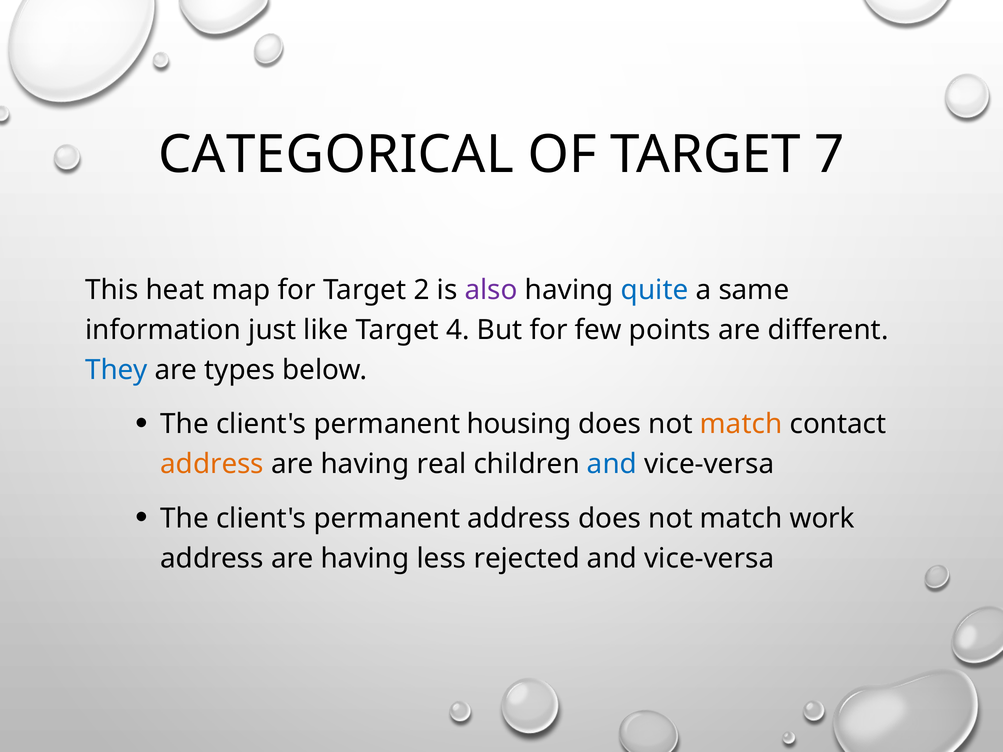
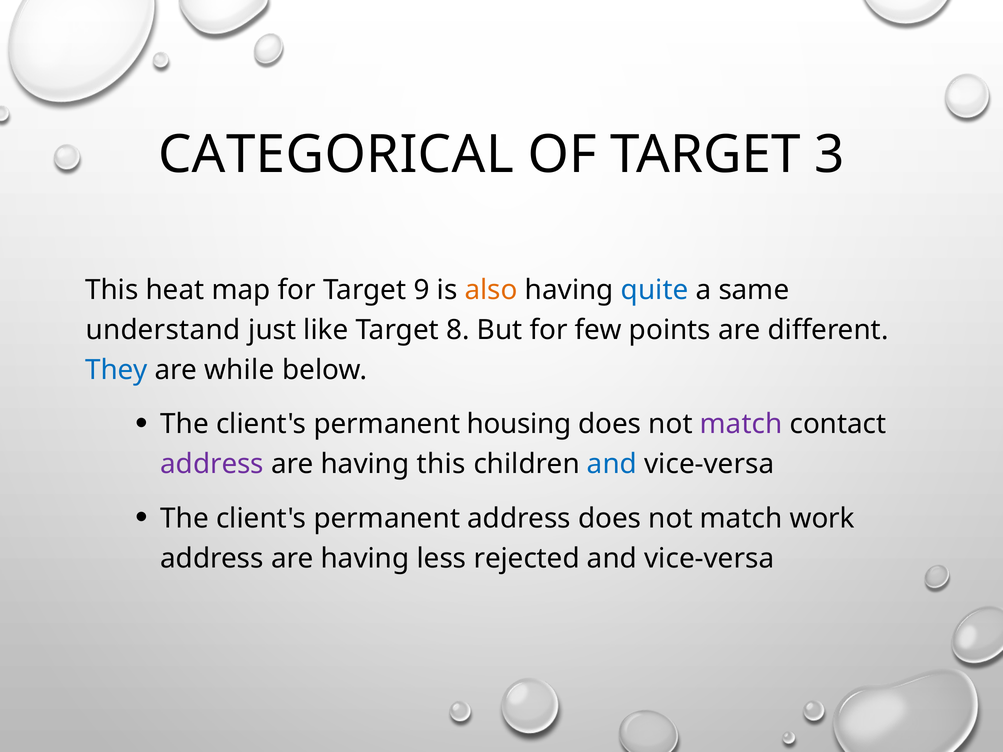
7: 7 -> 3
2: 2 -> 9
also colour: purple -> orange
information: information -> understand
4: 4 -> 8
types: types -> while
match at (741, 424) colour: orange -> purple
address at (212, 464) colour: orange -> purple
having real: real -> this
